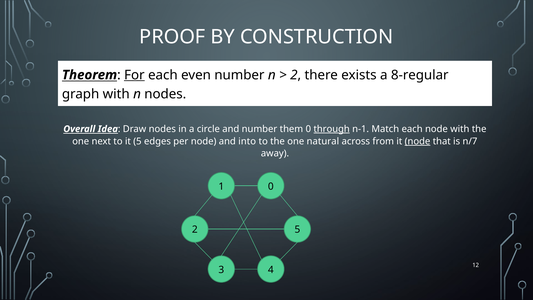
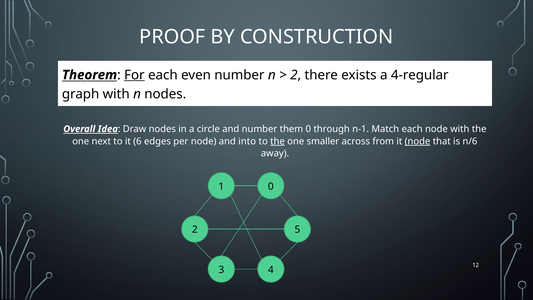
8-regular: 8-regular -> 4-regular
through underline: present -> none
it 5: 5 -> 6
the at (278, 141) underline: none -> present
natural: natural -> smaller
n/7: n/7 -> n/6
